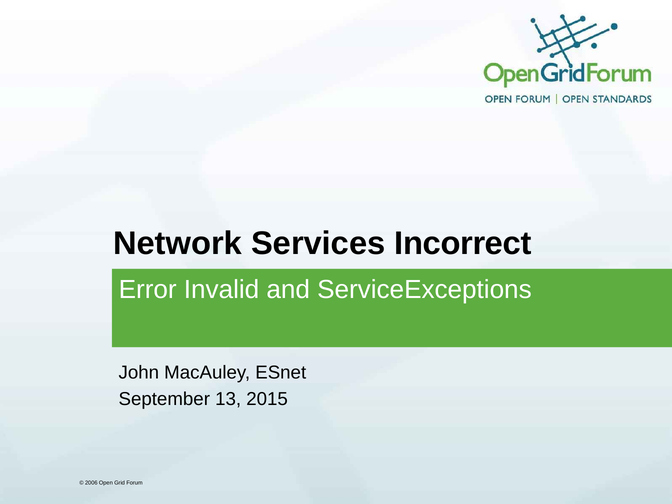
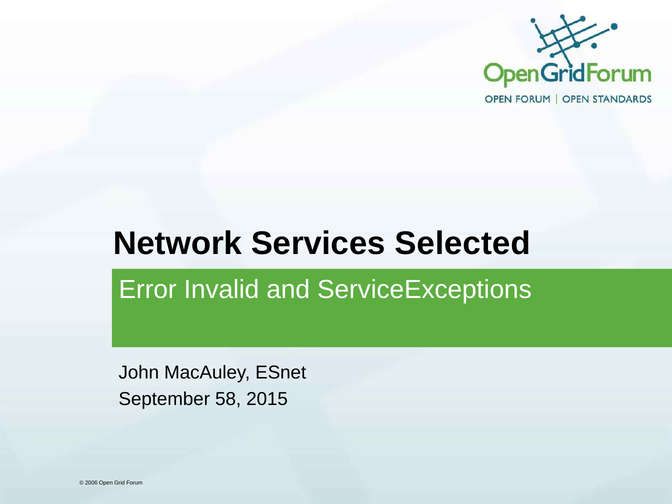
Incorrect: Incorrect -> Selected
13: 13 -> 58
